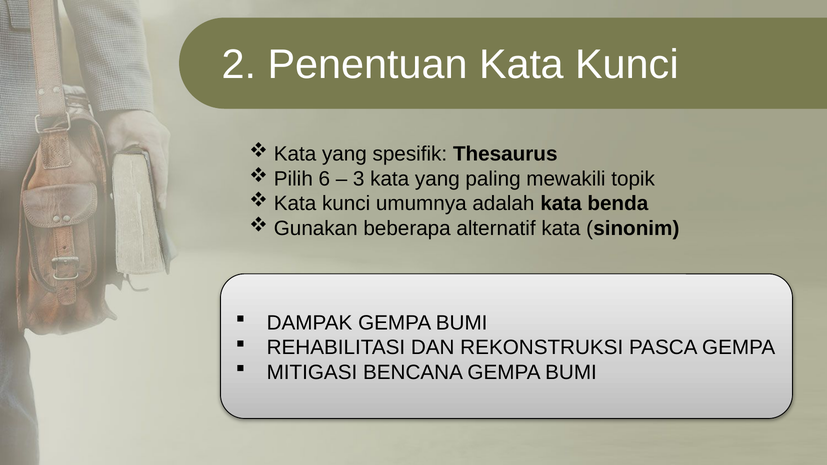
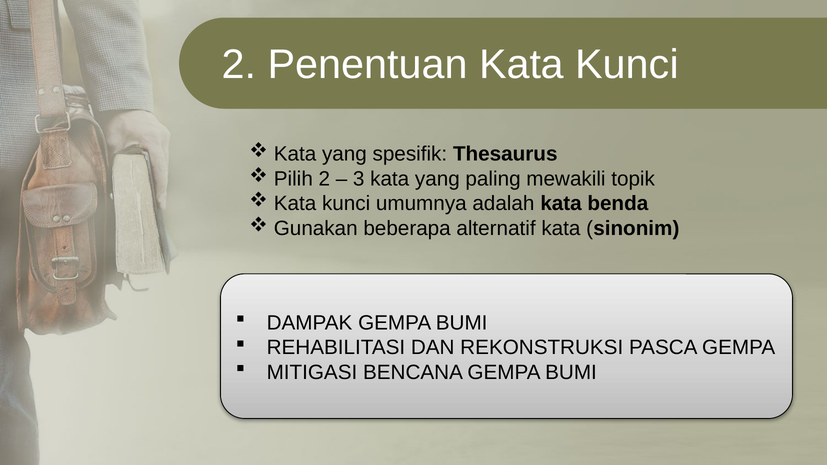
Pilih 6: 6 -> 2
